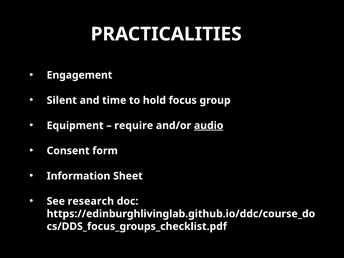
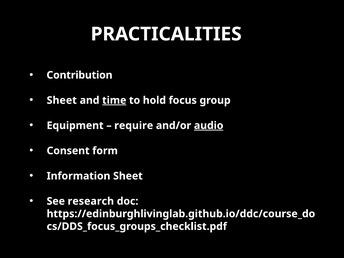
Engagement: Engagement -> Contribution
Silent at (62, 100): Silent -> Sheet
time underline: none -> present
